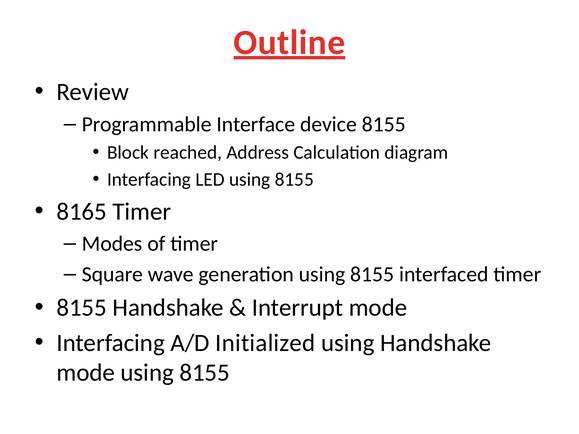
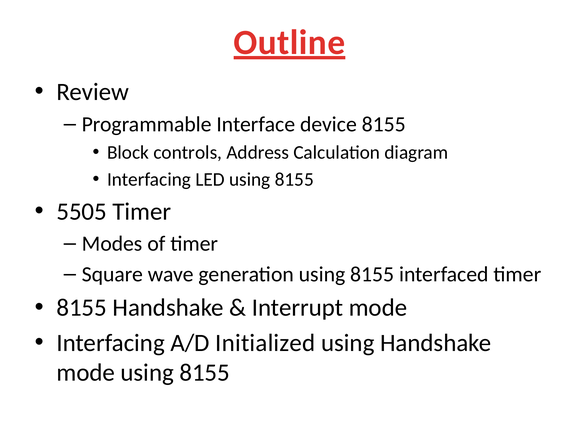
reached: reached -> controls
8165: 8165 -> 5505
